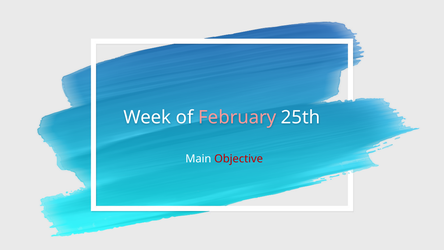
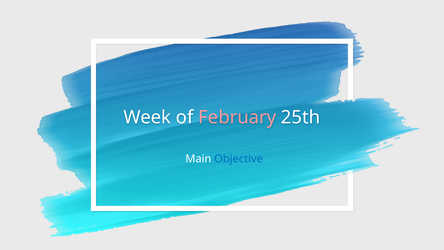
Objective colour: red -> blue
